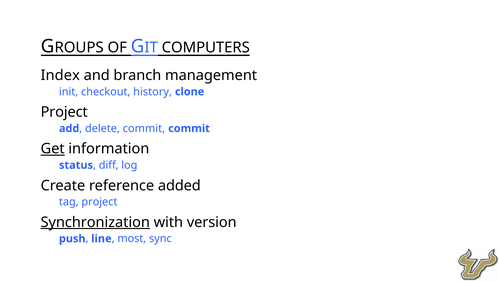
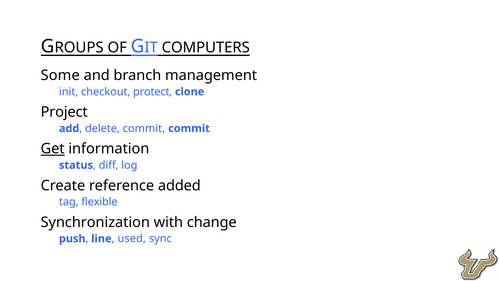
Index: Index -> Some
history: history -> protect
tag project: project -> flexible
Synchronization underline: present -> none
version: version -> change
most: most -> used
